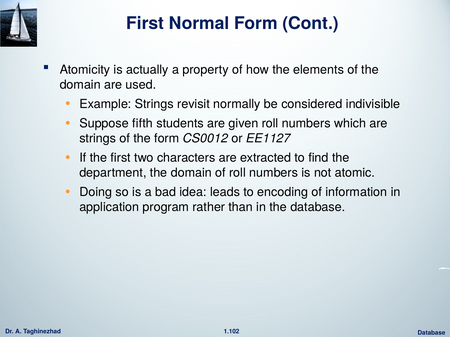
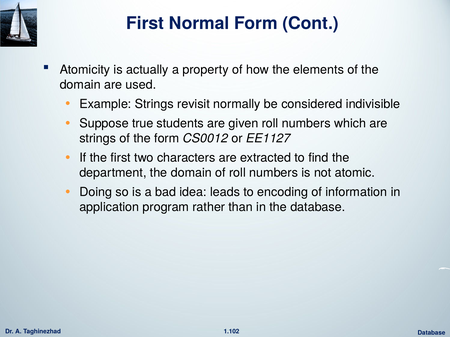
fifth: fifth -> true
